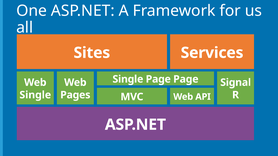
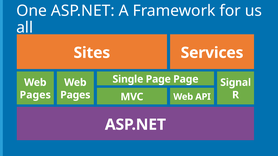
Single at (35, 95): Single -> Pages
